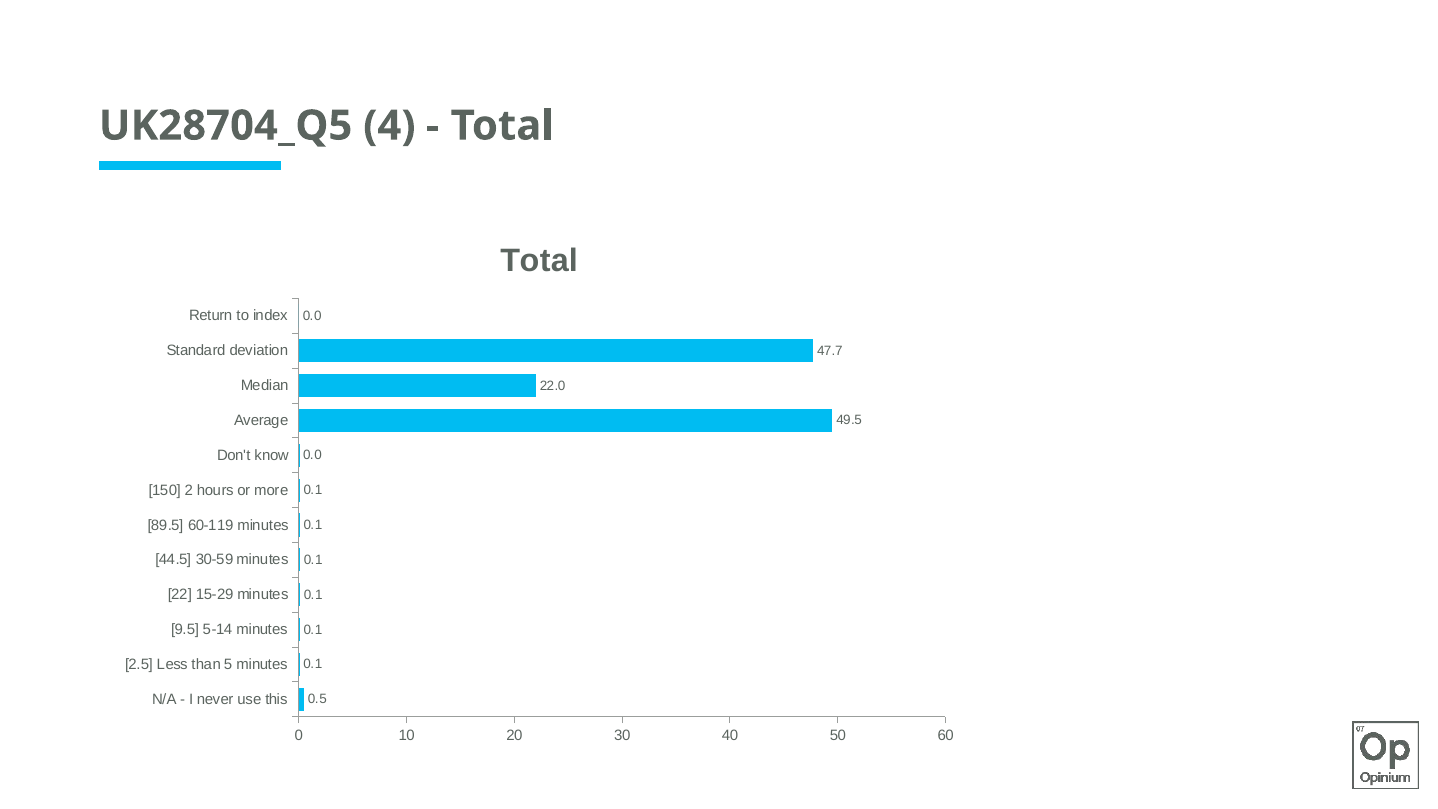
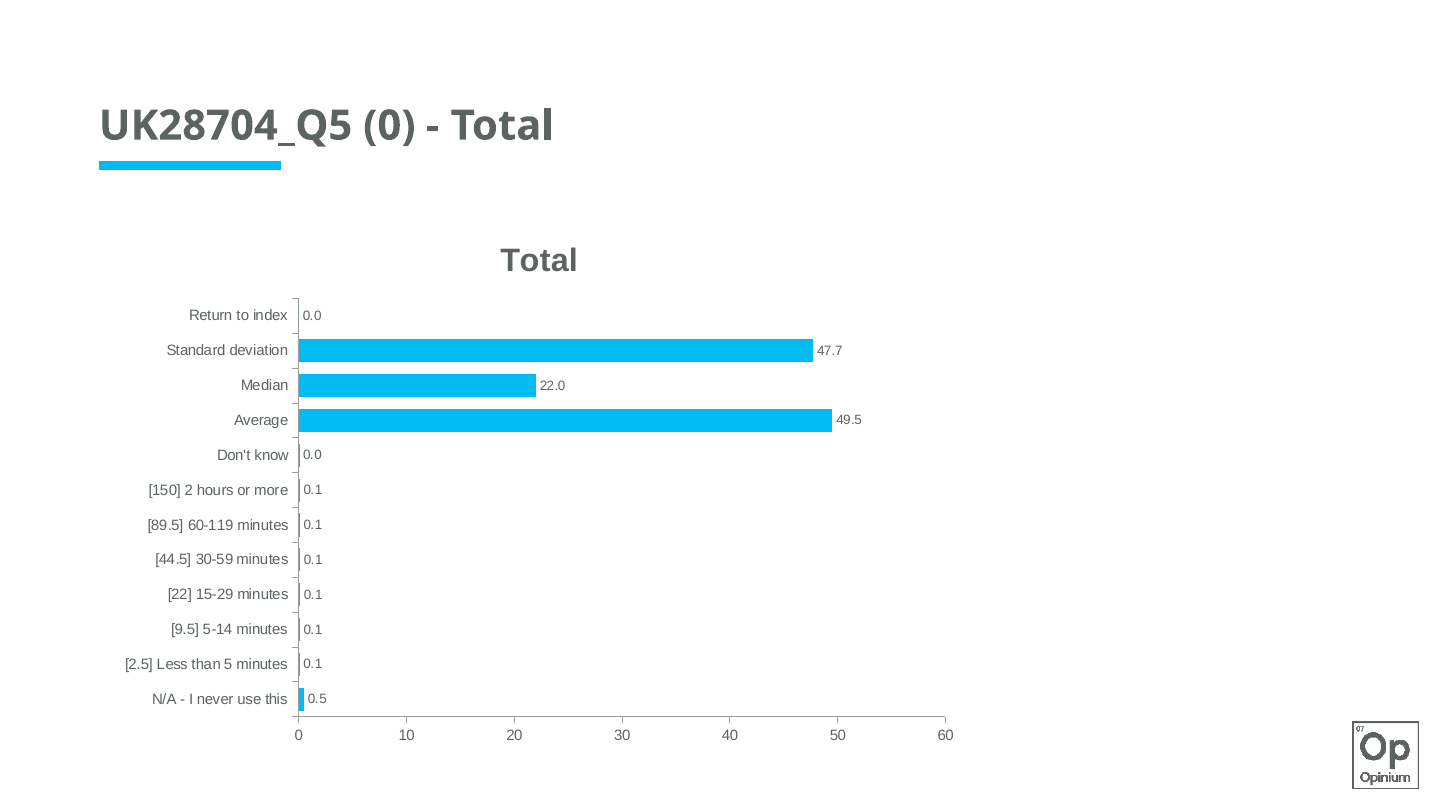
UK28704_Q5 4: 4 -> 0
